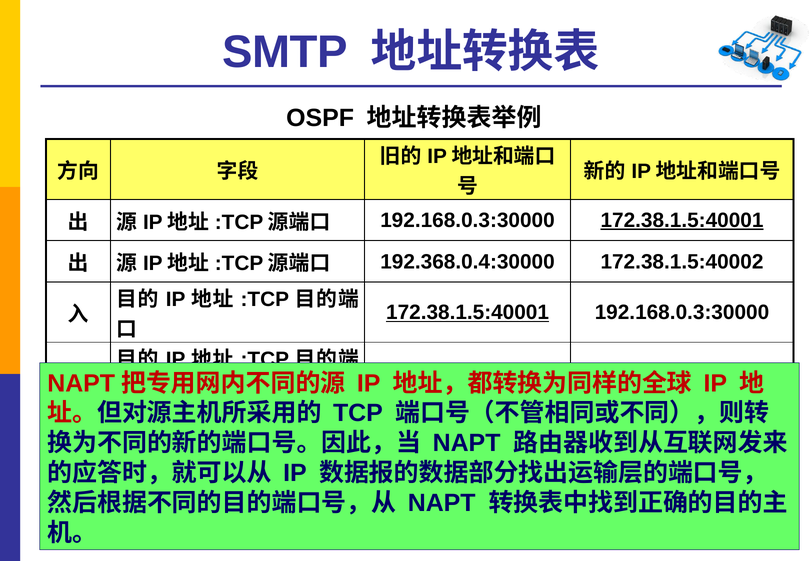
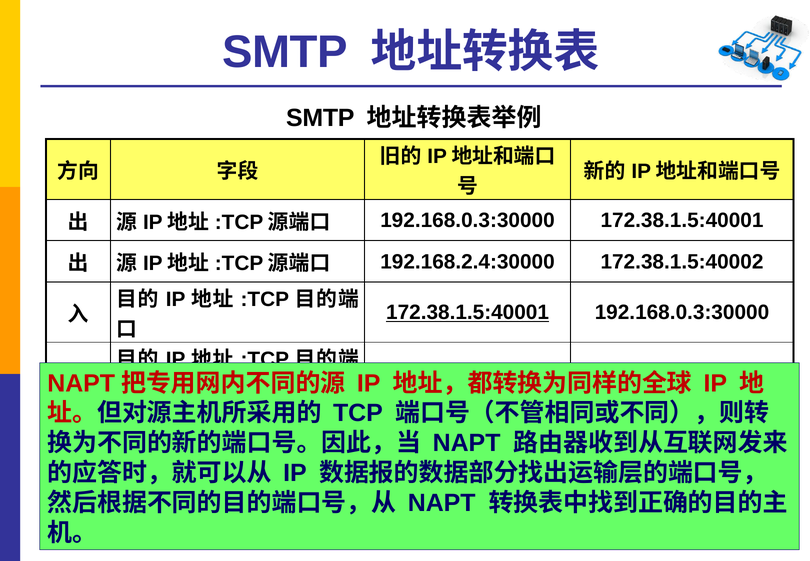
OSPF at (320, 118): OSPF -> SMTP
172.38.1.5:40001 at (682, 220) underline: present -> none
192.368.0.4:30000: 192.368.0.4:30000 -> 192.168.2.4:30000
